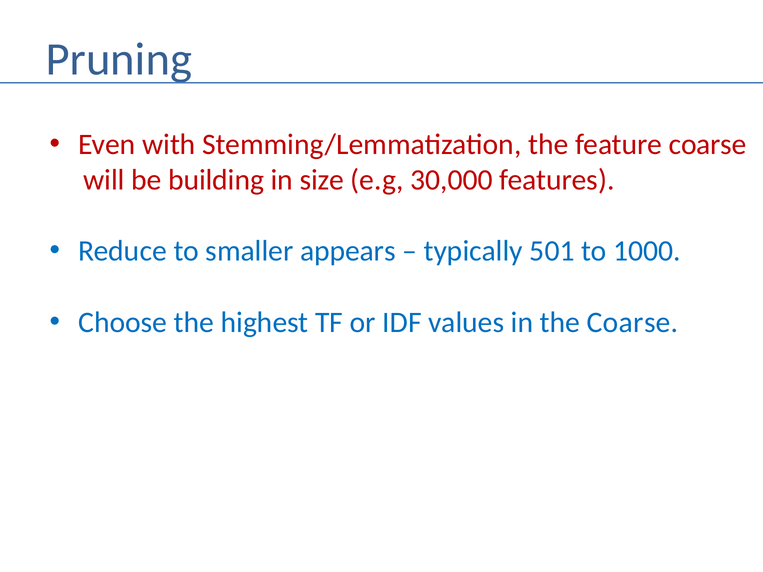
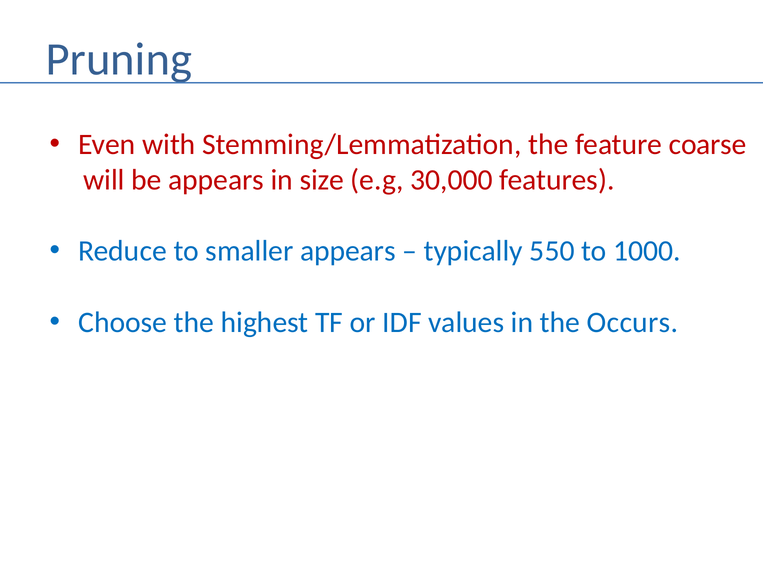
be building: building -> appears
501: 501 -> 550
the Coarse: Coarse -> Occurs
